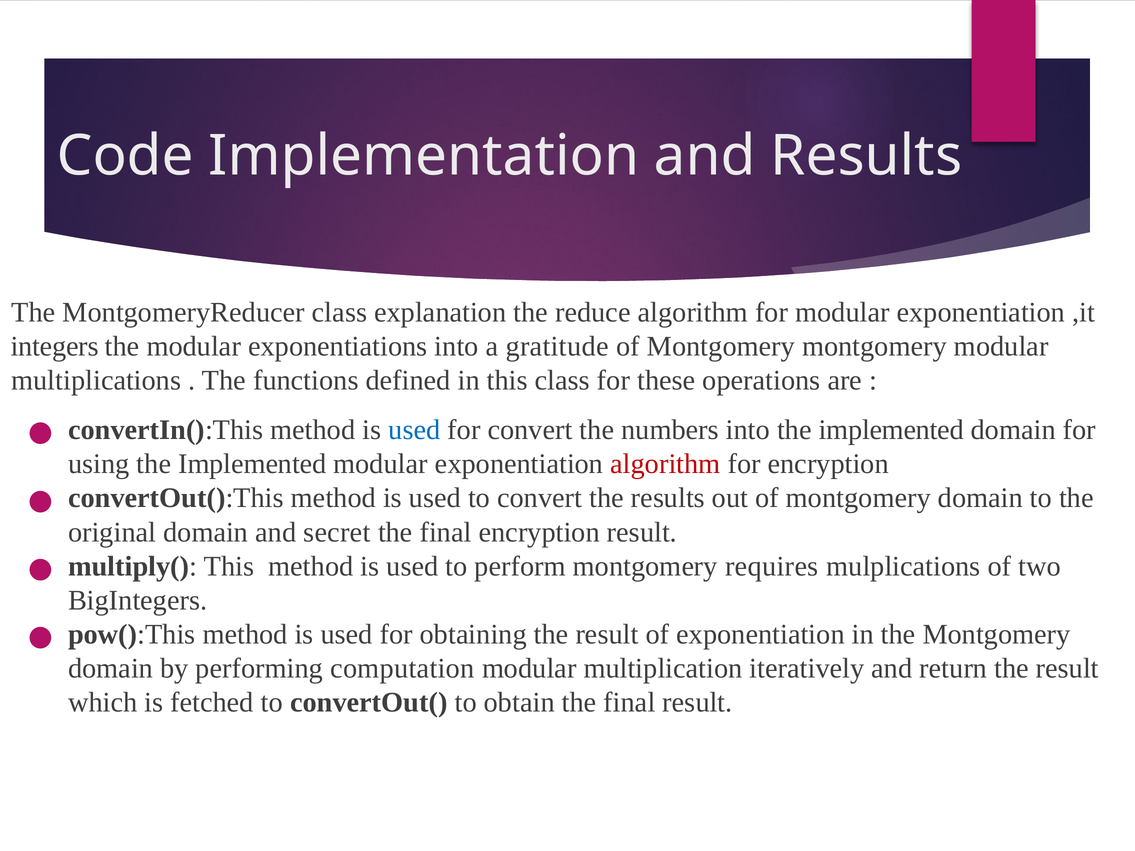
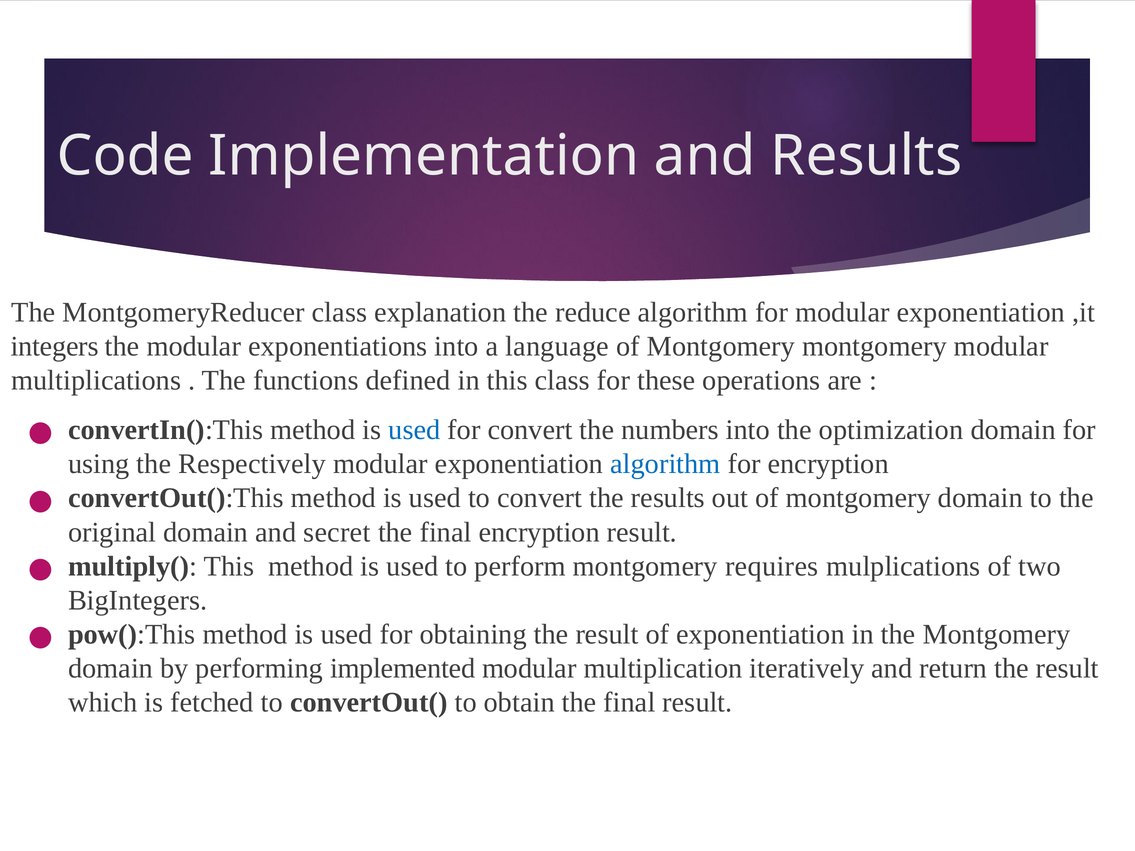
gratitude: gratitude -> language
into the implemented: implemented -> optimization
using the Implemented: Implemented -> Respectively
algorithm at (665, 464) colour: red -> blue
computation: computation -> implemented
